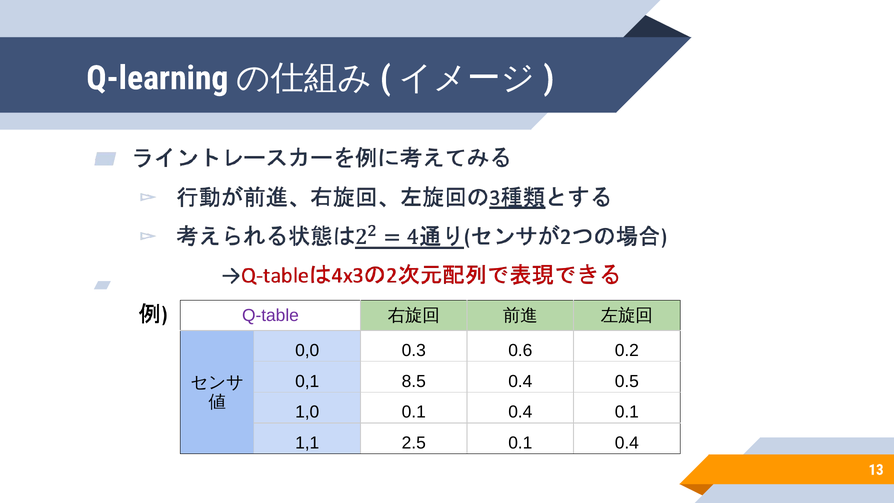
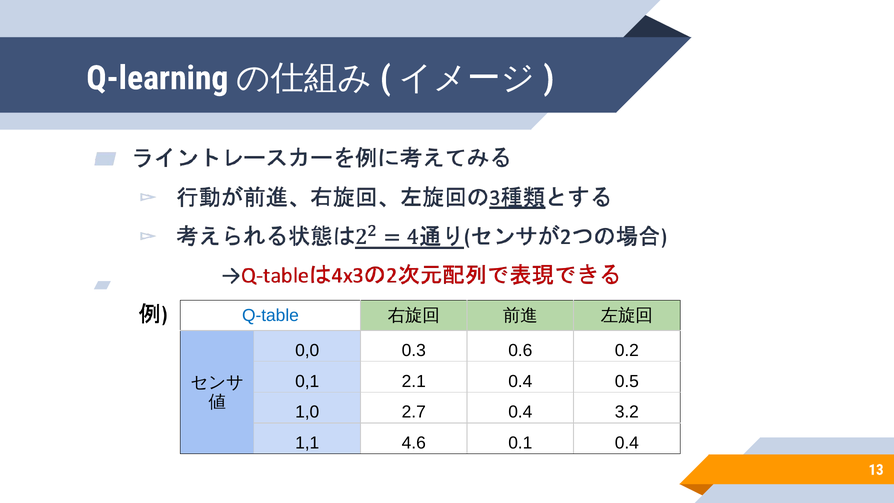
Q-table colour: purple -> blue
8.5: 8.5 -> 2.1
1,0 0.1: 0.1 -> 2.7
0.4 0.1: 0.1 -> 3.2
2.5: 2.5 -> 4.6
